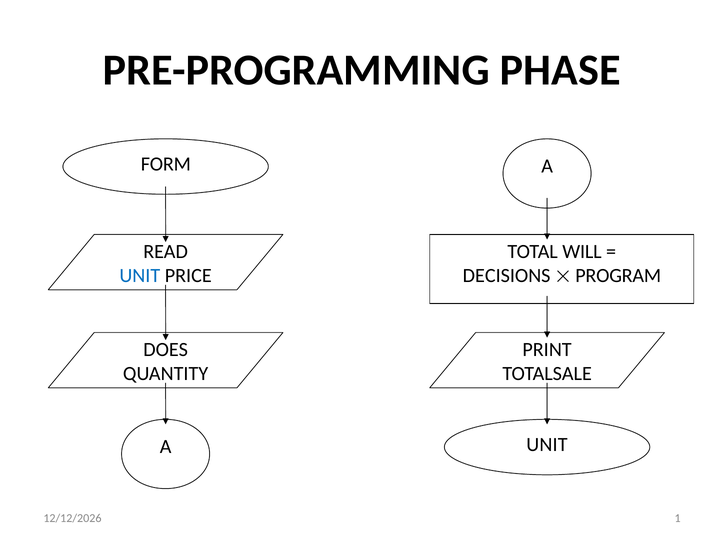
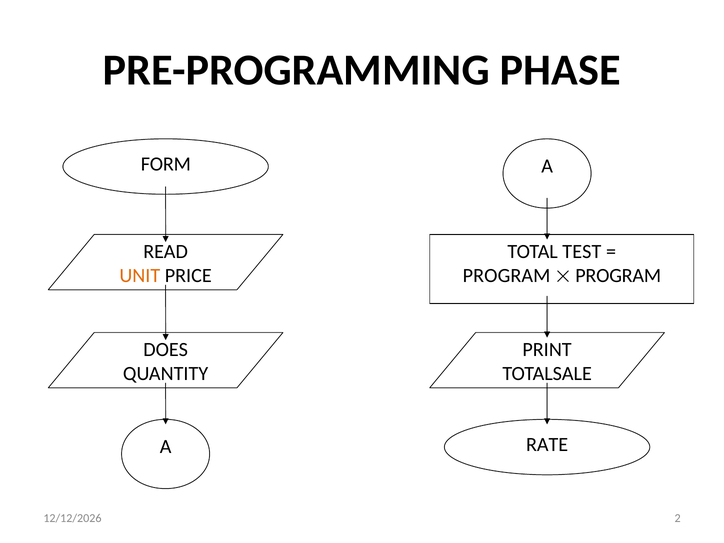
WILL: WILL -> TEST
UNIT at (140, 276) colour: blue -> orange
DECISIONS at (507, 276): DECISIONS -> PROGRAM
UNIT at (547, 445): UNIT -> RATE
1: 1 -> 2
